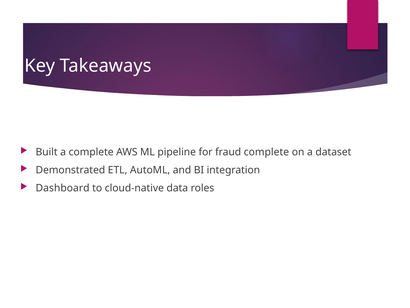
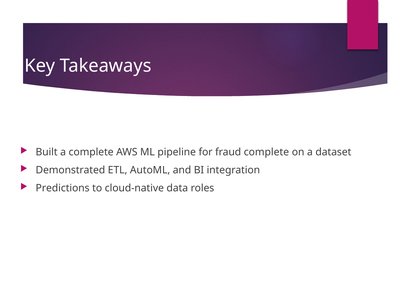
Dashboard: Dashboard -> Predictions
